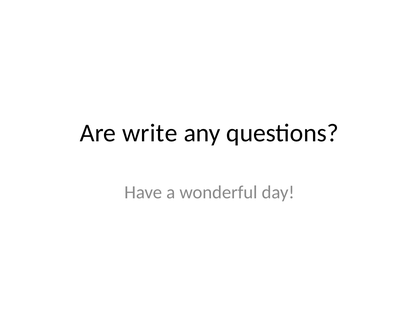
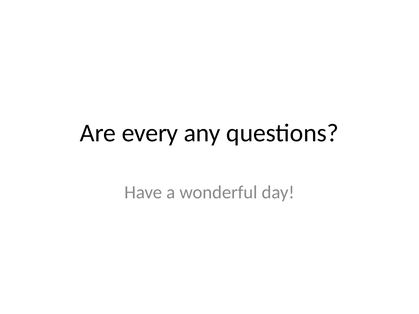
write: write -> every
